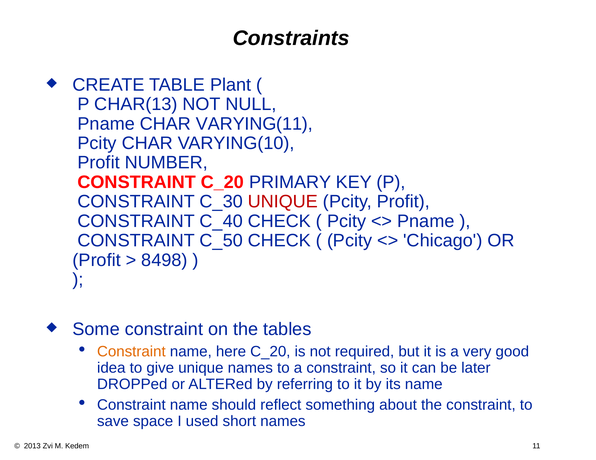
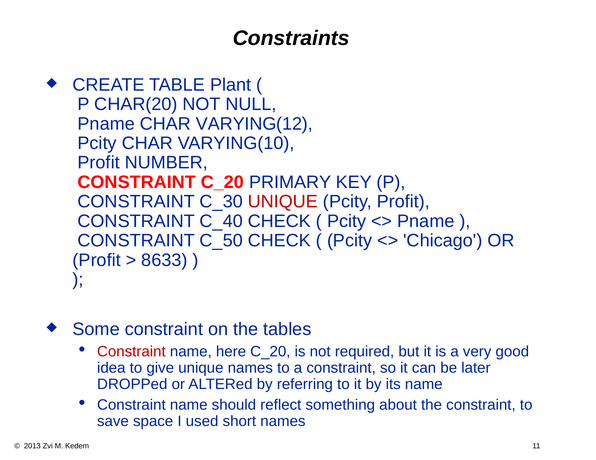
CHAR(13: CHAR(13 -> CHAR(20
VARYING(11: VARYING(11 -> VARYING(12
8498: 8498 -> 8633
Constraint at (131, 352) colour: orange -> red
